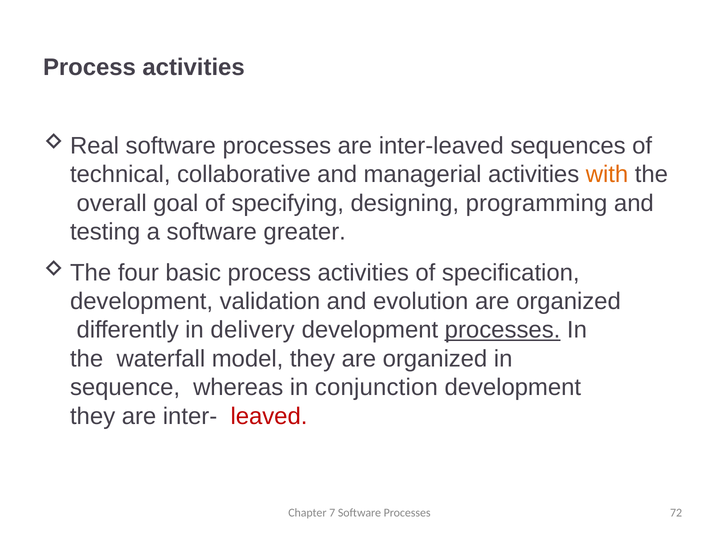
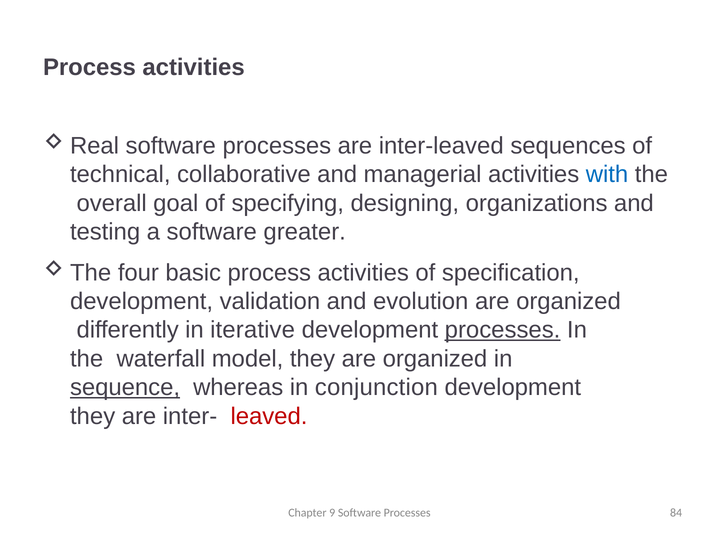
with colour: orange -> blue
programming: programming -> organizations
delivery: delivery -> iterative
sequence underline: none -> present
7: 7 -> 9
72: 72 -> 84
